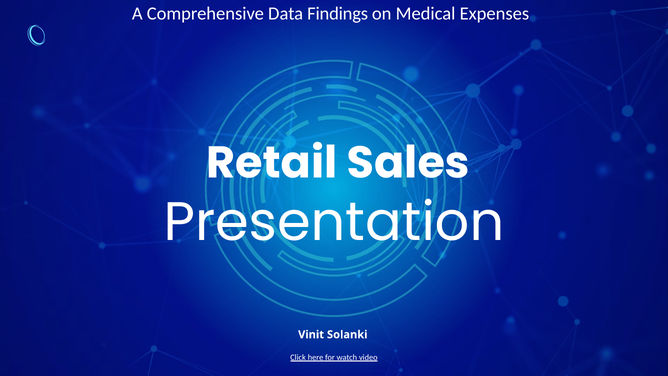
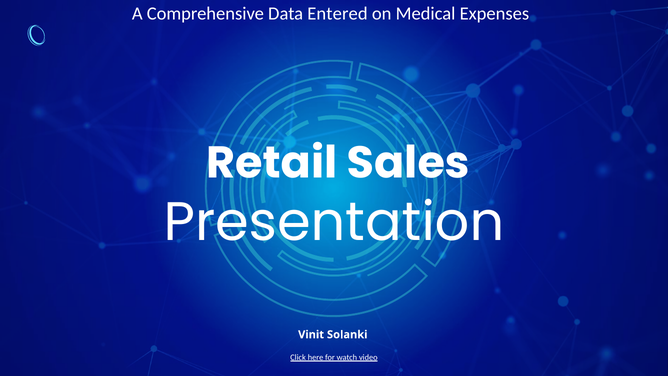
Findings: Findings -> Entered
